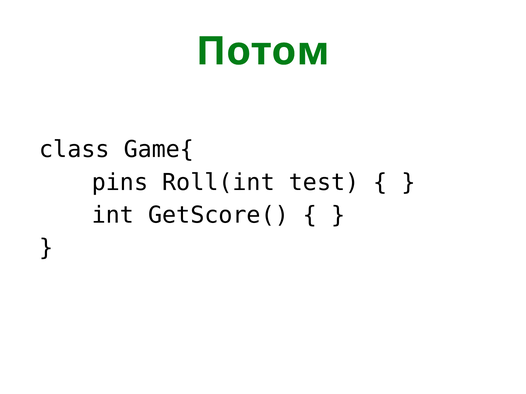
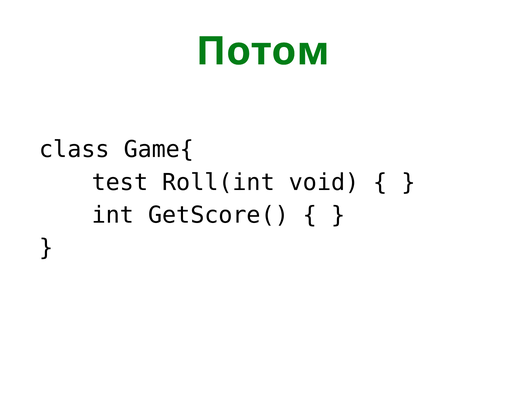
pins: pins -> test
test: test -> void
